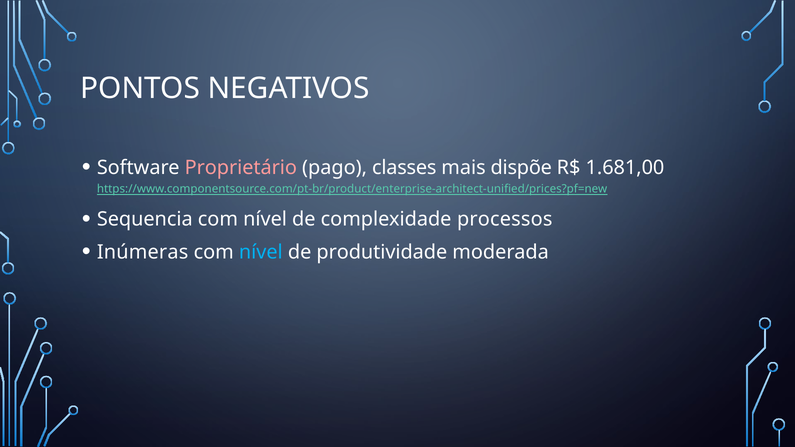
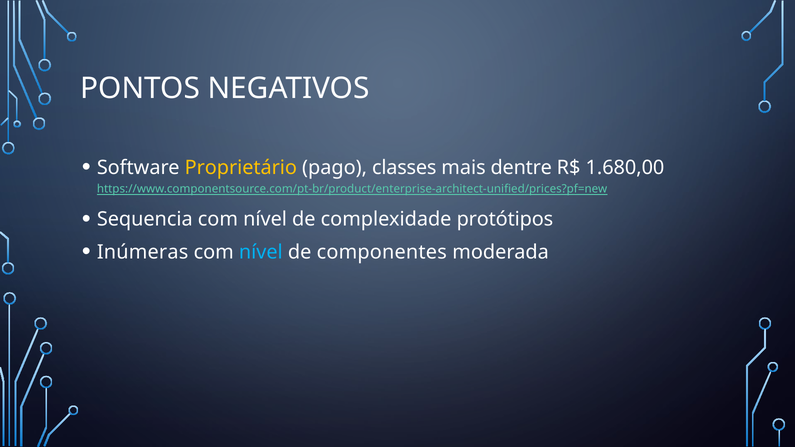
Proprietário colour: pink -> yellow
dispõe: dispõe -> dentre
1.681,00: 1.681,00 -> 1.680,00
processos: processos -> protótipos
produtividade: produtividade -> componentes
